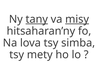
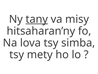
misy underline: present -> none
